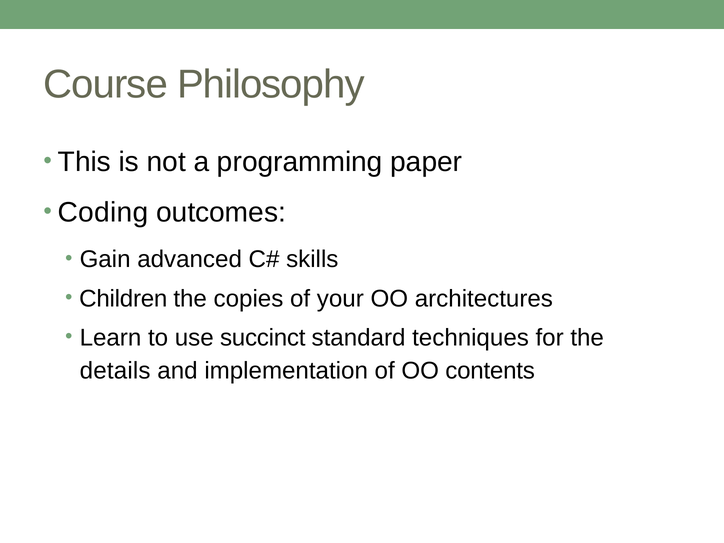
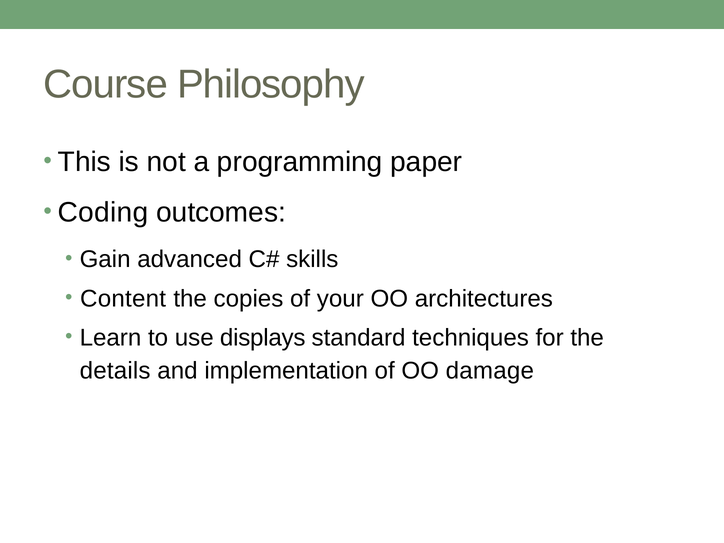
Children: Children -> Content
succinct: succinct -> displays
contents: contents -> damage
